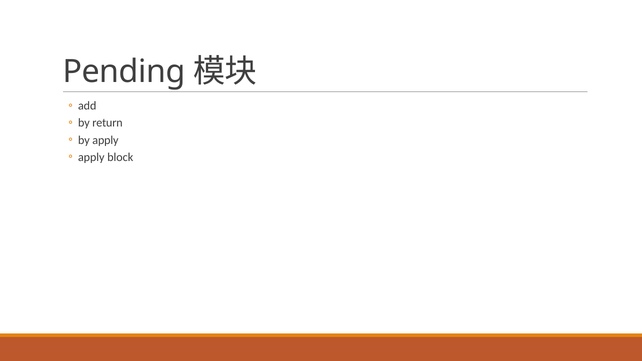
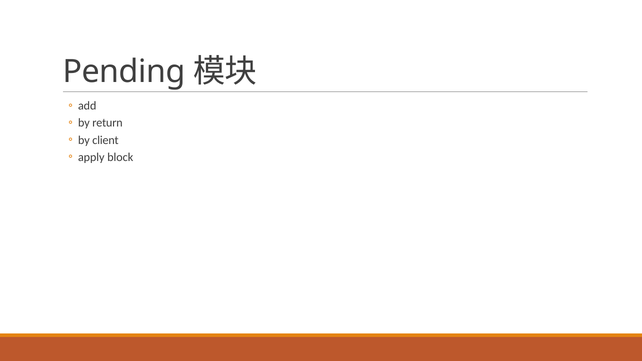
by apply: apply -> client
